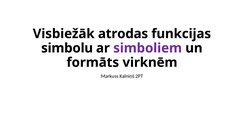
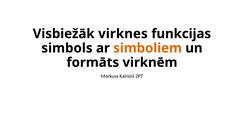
atrodas: atrodas -> virknes
simbolu: simbolu -> simbols
simboliem colour: purple -> orange
